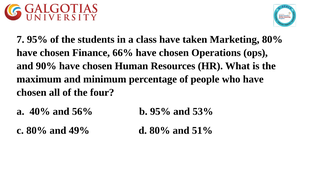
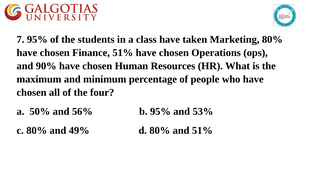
Finance 66%: 66% -> 51%
40%: 40% -> 50%
